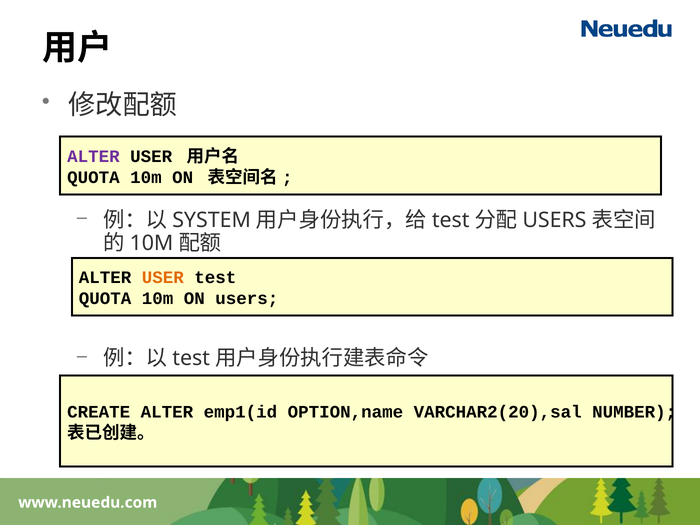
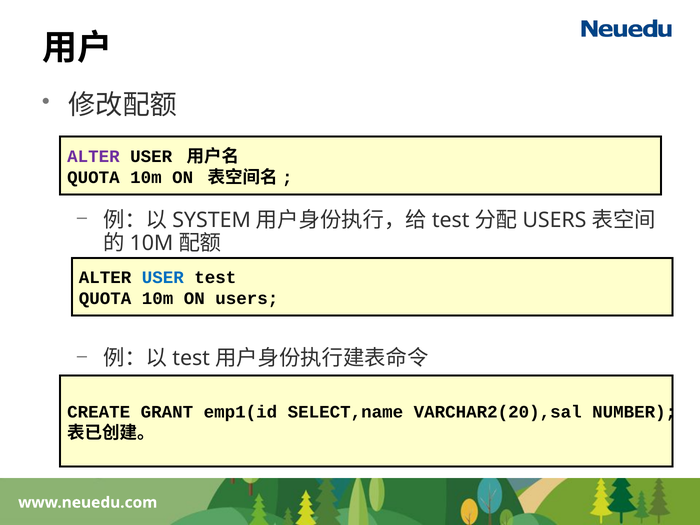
USER at (163, 278) colour: orange -> blue
CREATE ALTER: ALTER -> GRANT
OPTION,name: OPTION,name -> SELECT,name
